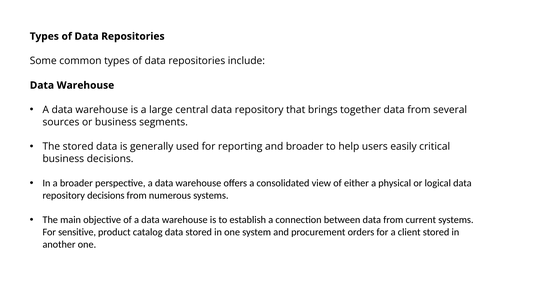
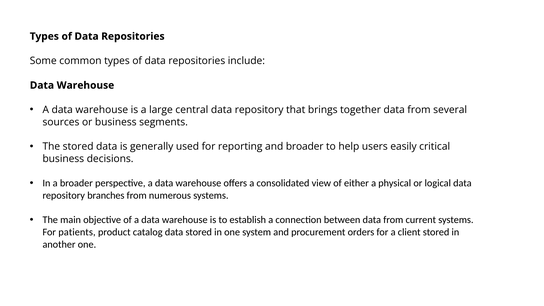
repository decisions: decisions -> branches
sensitive: sensitive -> patients
